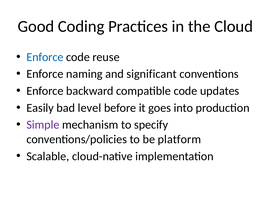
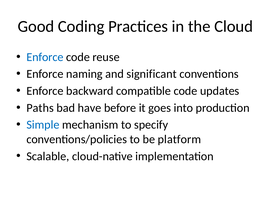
Easily: Easily -> Paths
level: level -> have
Simple colour: purple -> blue
